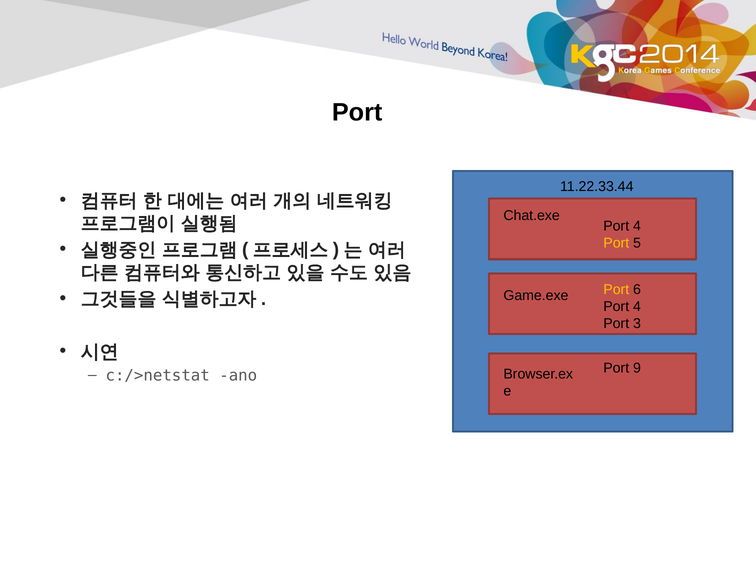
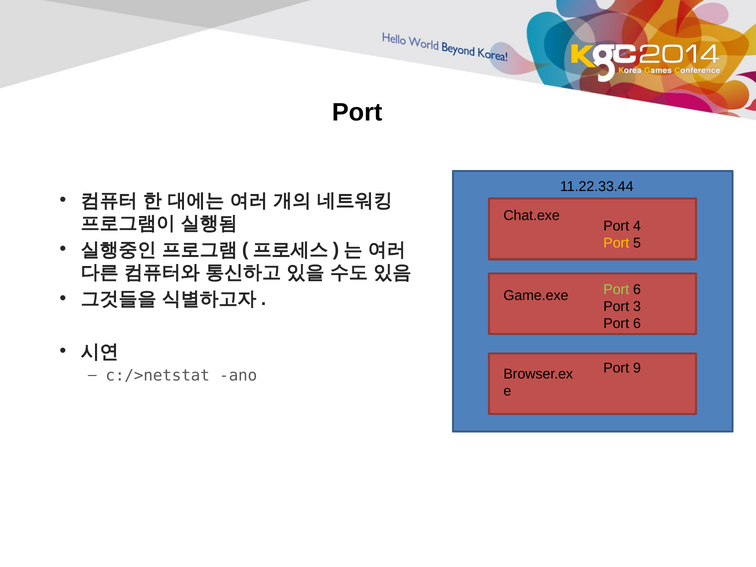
Port at (616, 290) colour: yellow -> light green
4 at (637, 307): 4 -> 3
3 at (637, 324): 3 -> 6
